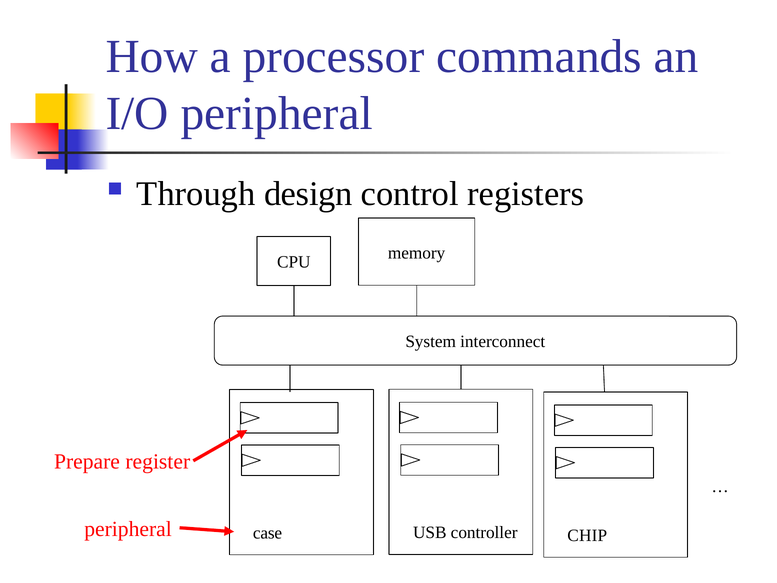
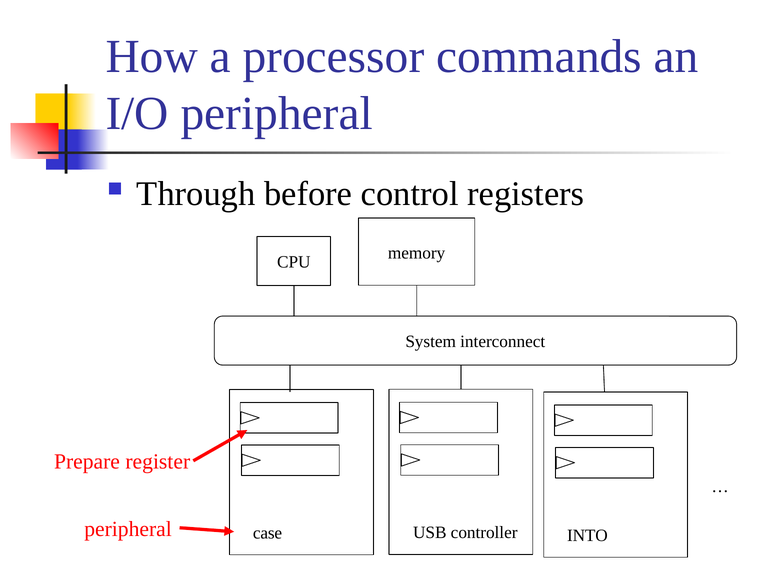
design: design -> before
CHIP: CHIP -> INTO
